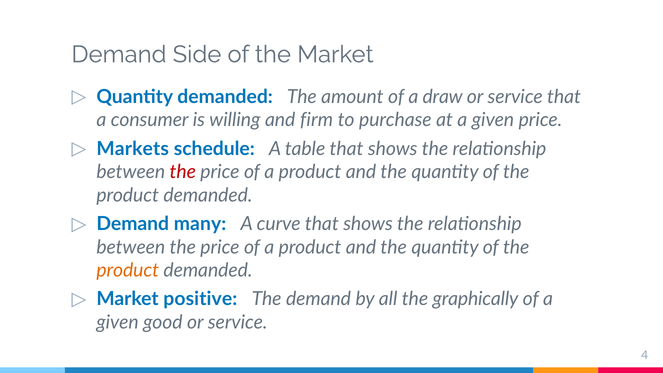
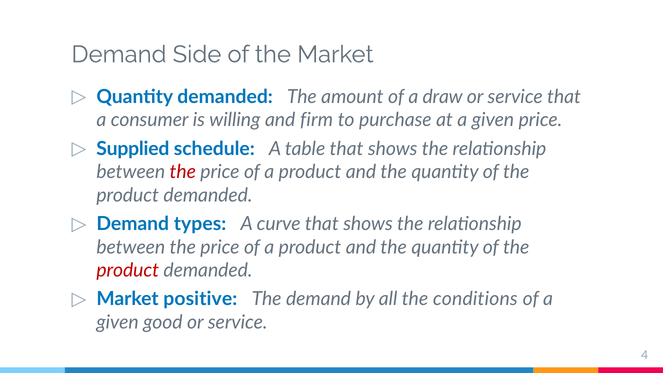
Markets: Markets -> Supplied
many: many -> types
product at (128, 270) colour: orange -> red
graphically: graphically -> conditions
